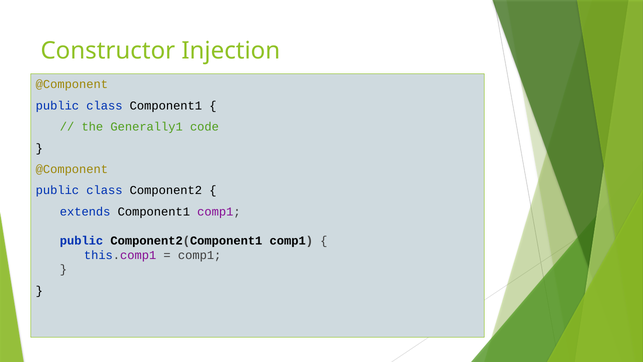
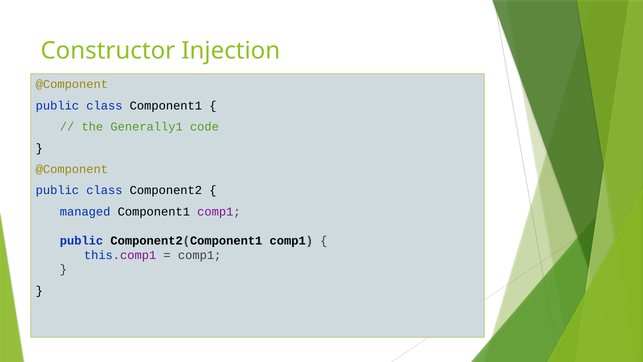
extends: extends -> managed
